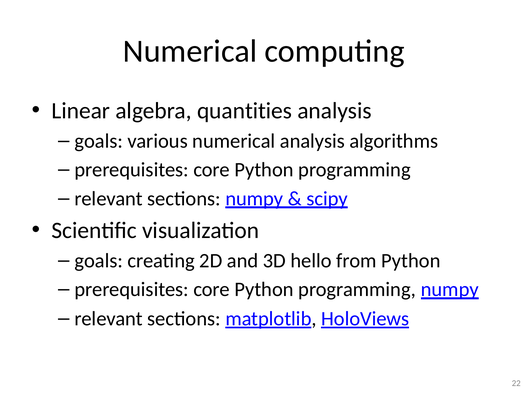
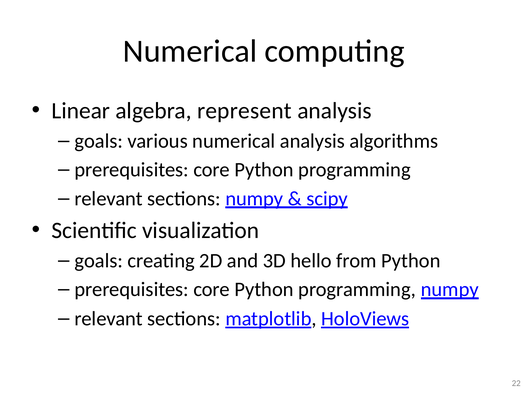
quantities: quantities -> represent
